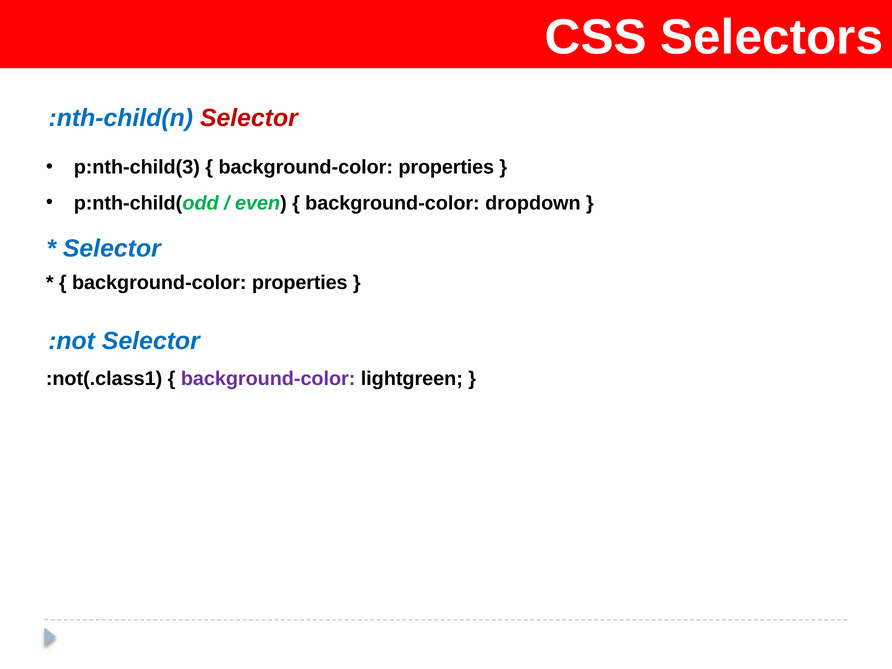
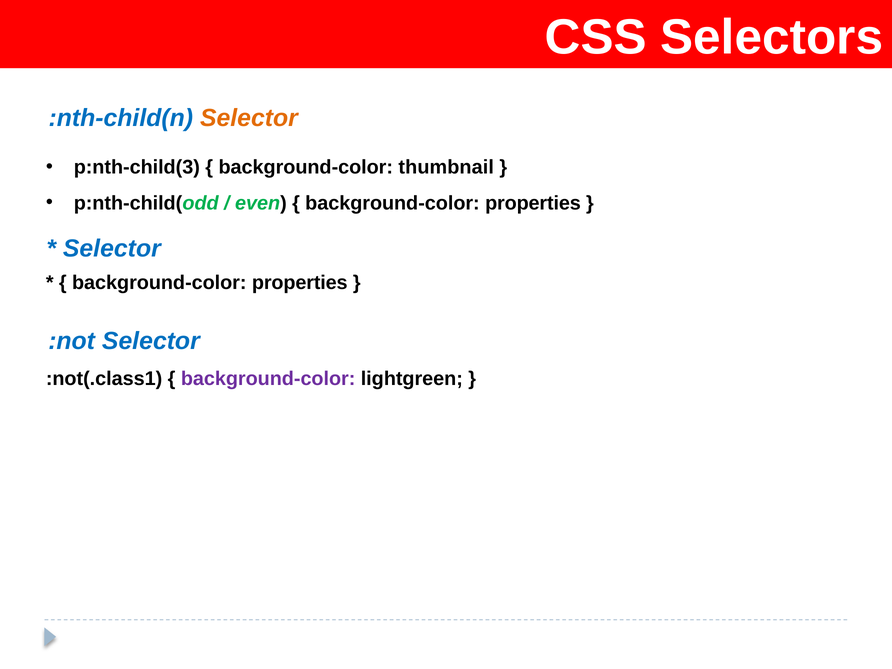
Selector at (249, 118) colour: red -> orange
properties at (446, 167): properties -> thumbnail
dropdown at (533, 203): dropdown -> properties
